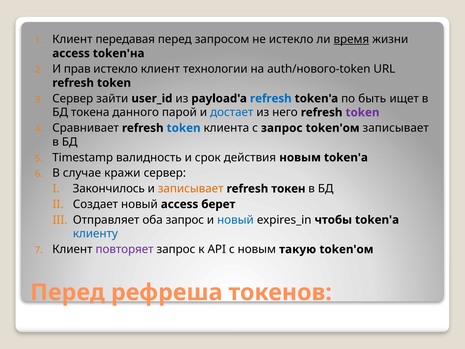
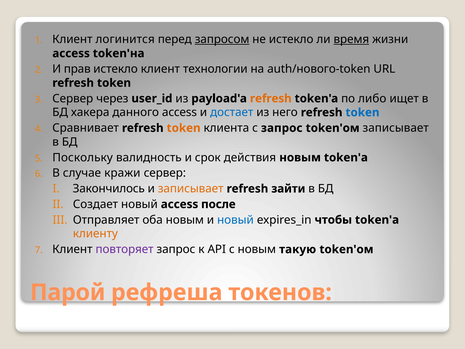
передавая: передавая -> логинится
запросом underline: none -> present
зайти: зайти -> через
refresh at (271, 98) colour: blue -> orange
быть: быть -> либо
токена: токена -> хакера
данного парой: парой -> access
token at (362, 112) colour: purple -> blue
token at (184, 128) colour: blue -> orange
Timestamp: Timestamp -> Поскольку
токен: токен -> зайти
берет: берет -> после
оба запрос: запрос -> новым
клиенту colour: blue -> orange
Перед at (67, 292): Перед -> Парой
